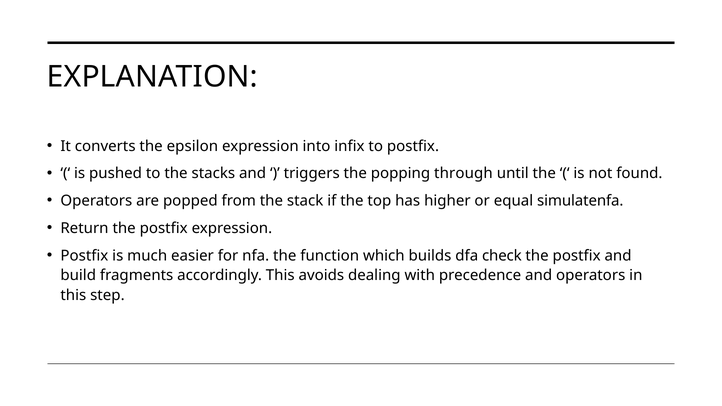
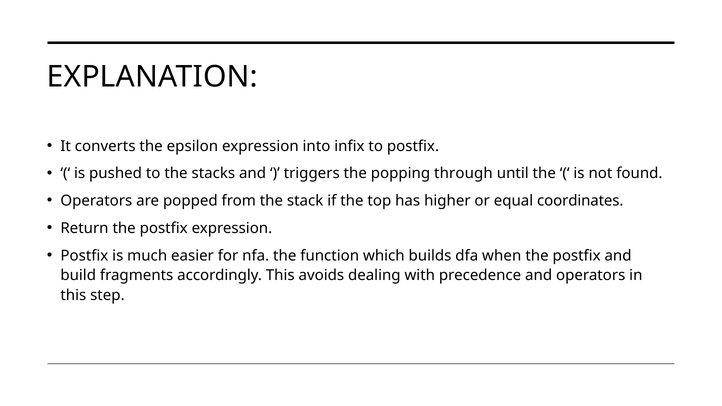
simulatenfa: simulatenfa -> coordinates
check: check -> when
